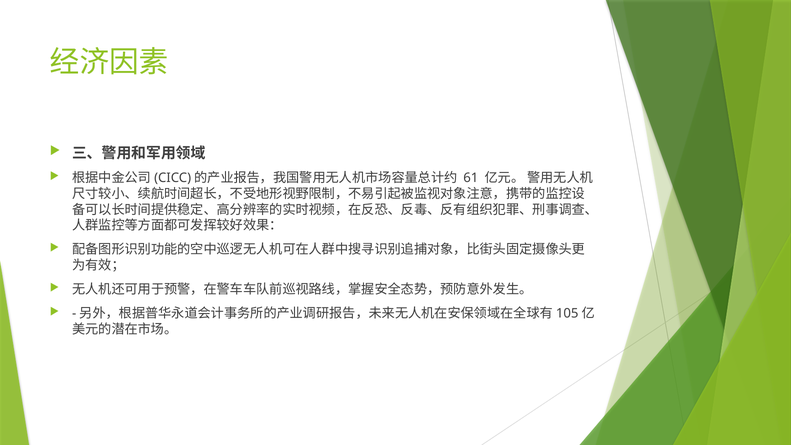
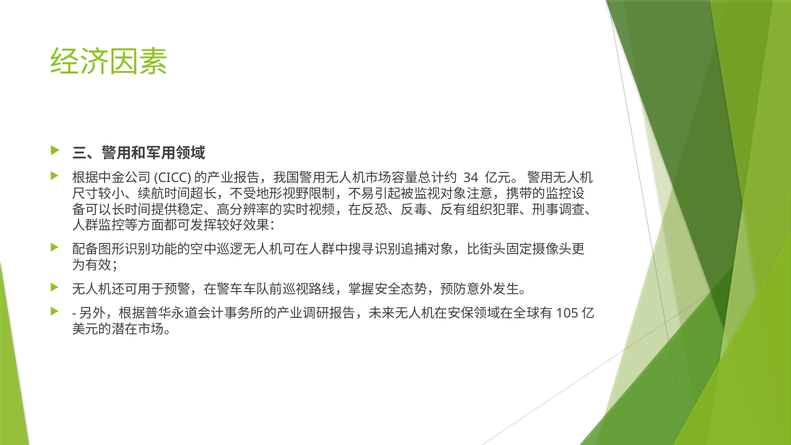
61: 61 -> 34
